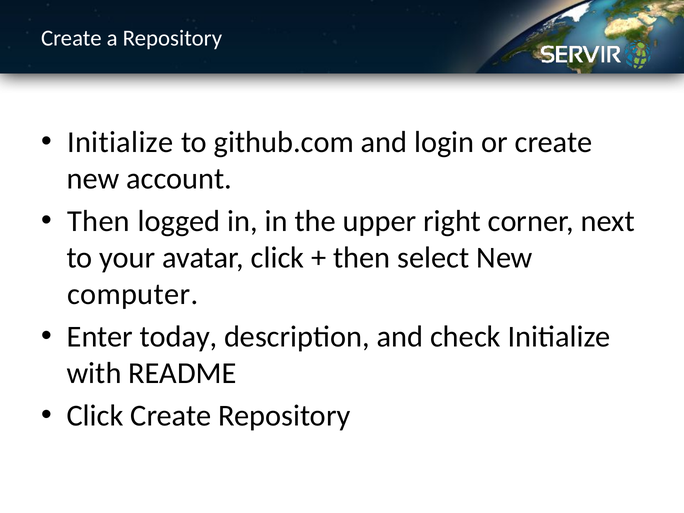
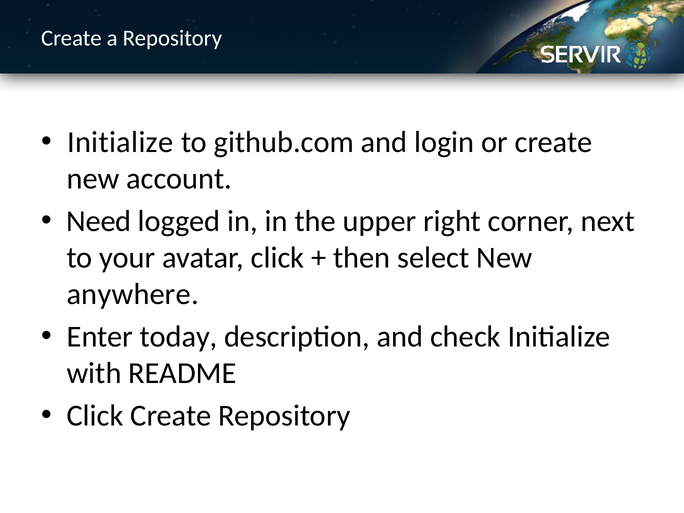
Then at (99, 221): Then -> Need
computer: computer -> anywhere
